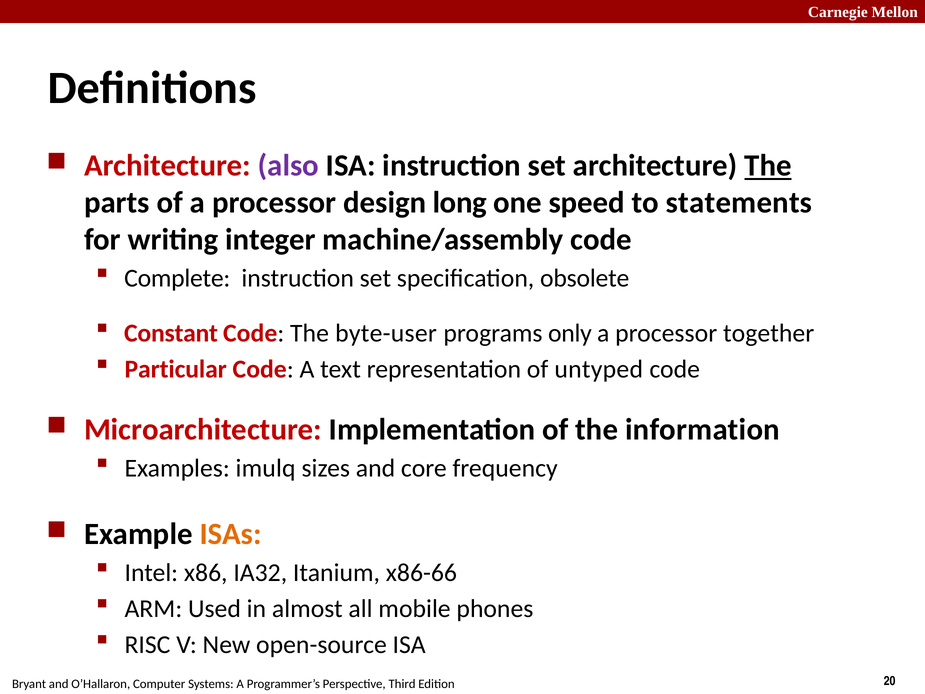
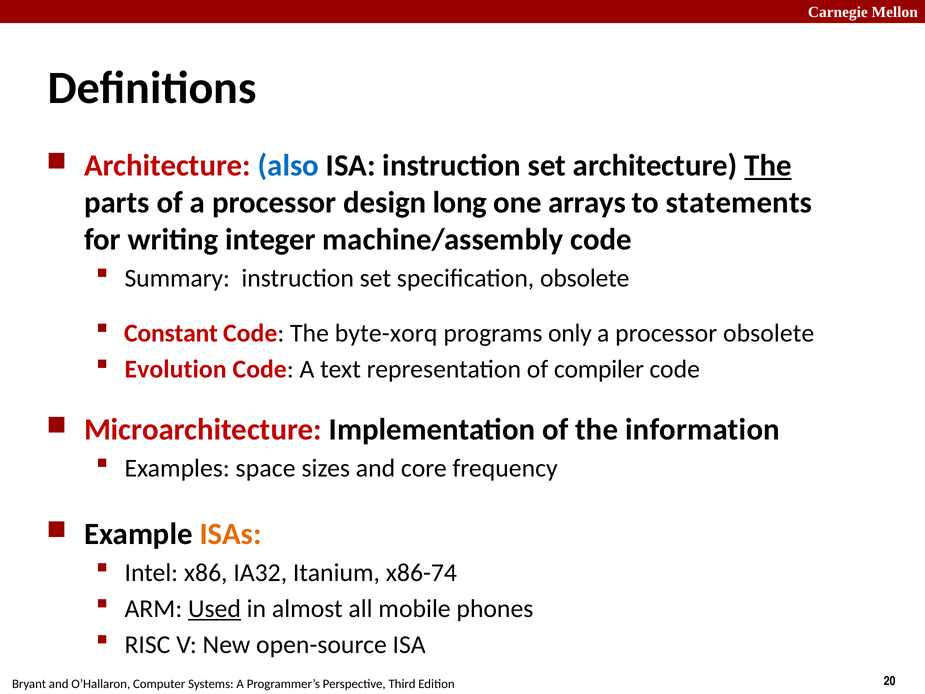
also colour: purple -> blue
speed: speed -> arrays
Complete: Complete -> Summary
byte-user: byte-user -> byte-xorq
processor together: together -> obsolete
Particular: Particular -> Evolution
untyped: untyped -> compiler
imulq: imulq -> space
x86-66: x86-66 -> x86-74
Used underline: none -> present
